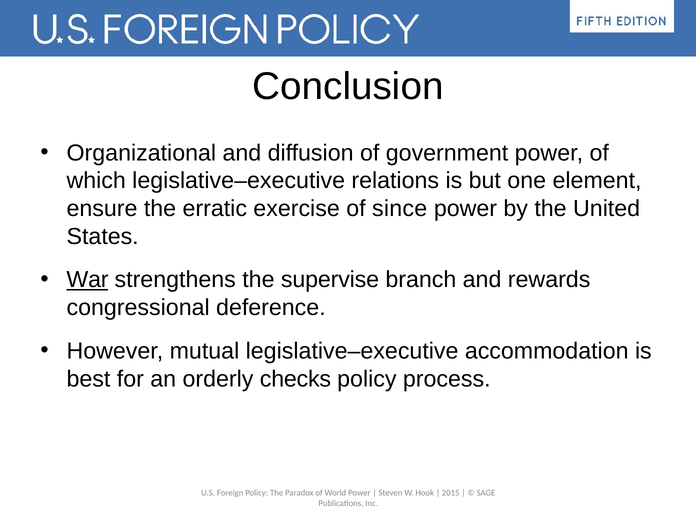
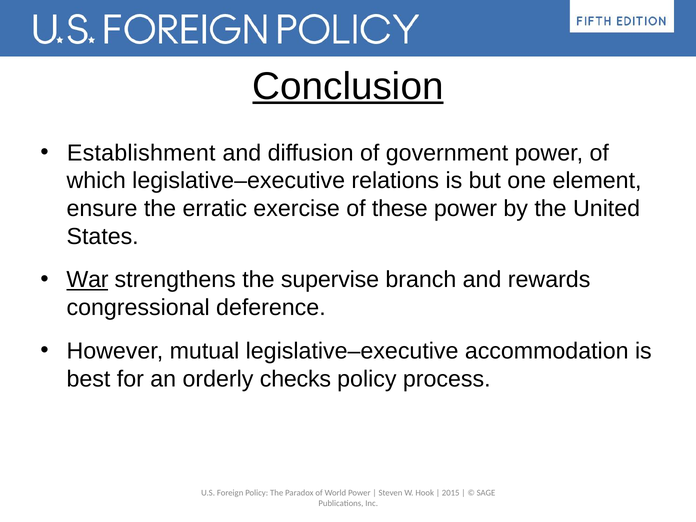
Conclusion underline: none -> present
Organizational: Organizational -> Establishment
since: since -> these
